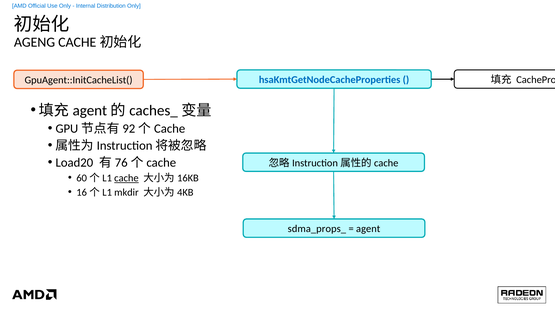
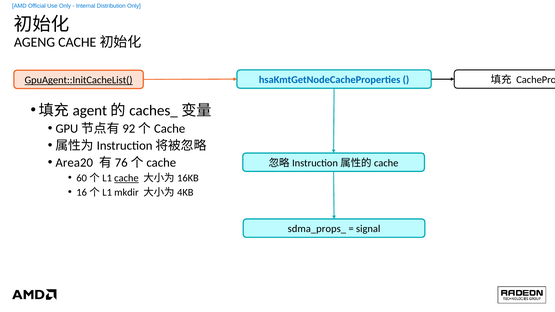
GpuAgent::InitCacheList( underline: none -> present
Load20: Load20 -> Area20
agent: agent -> signal
